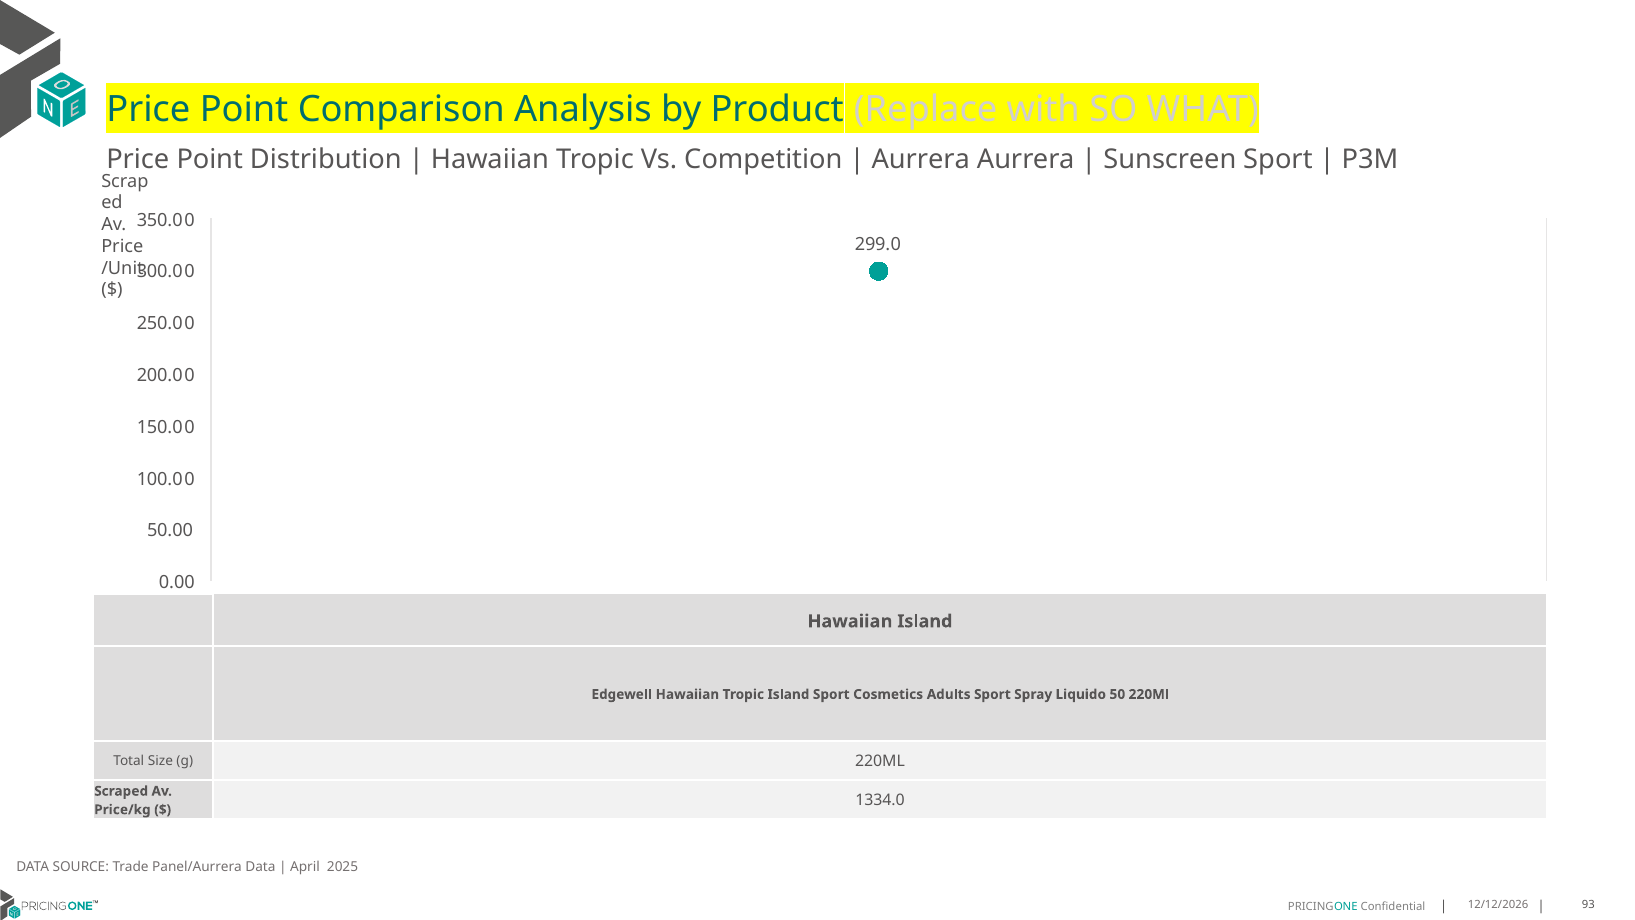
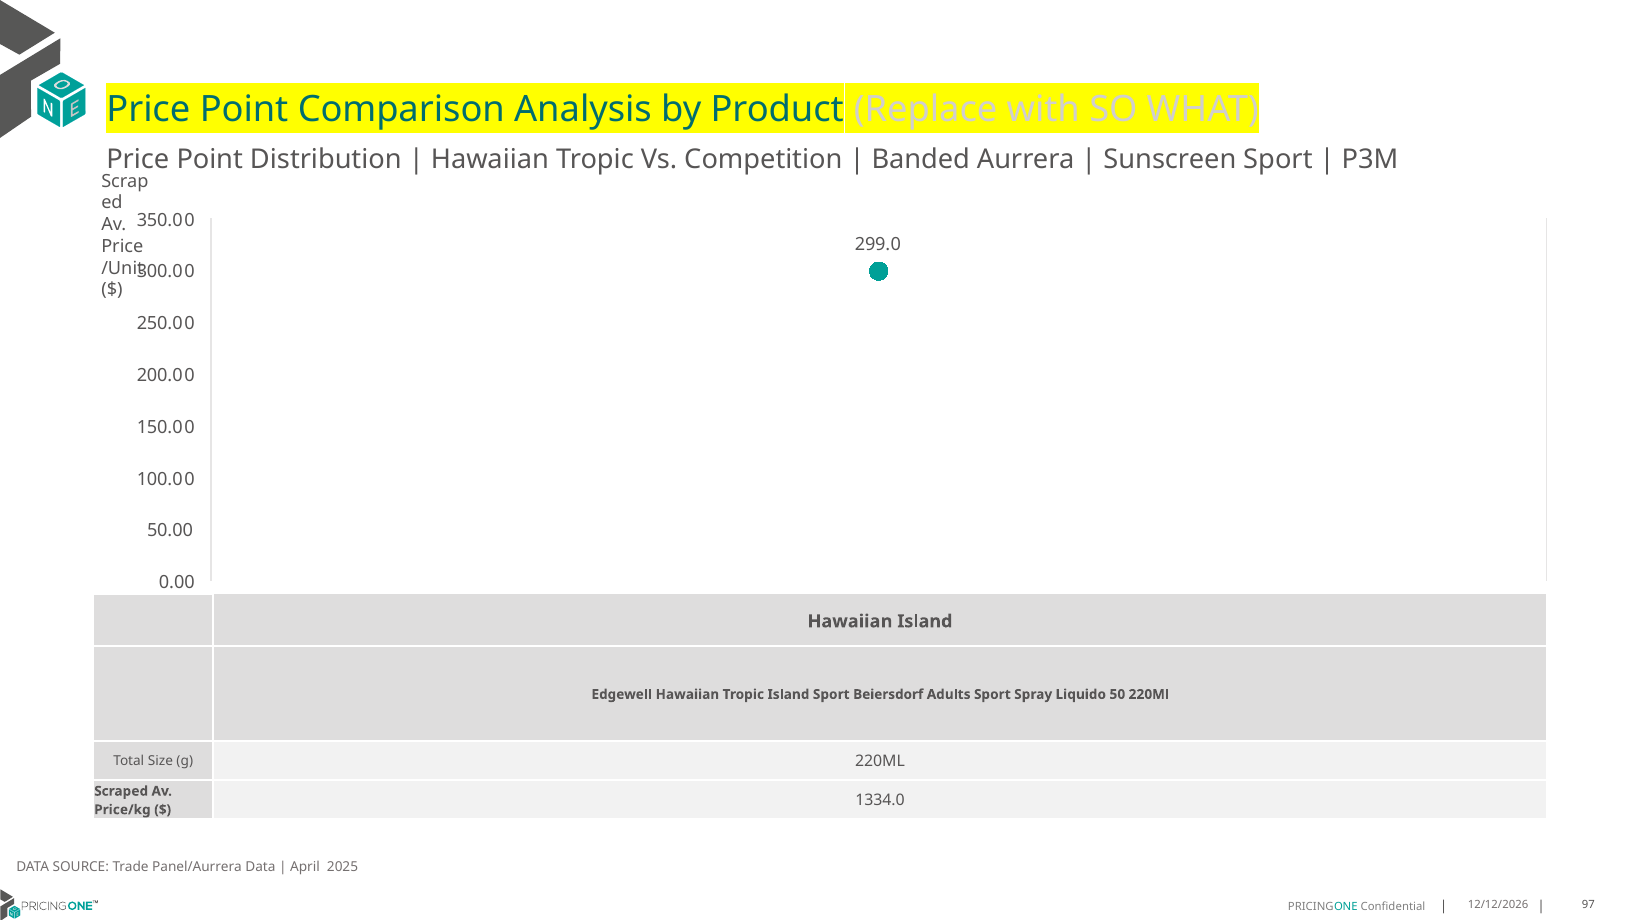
Aurrera at (921, 159): Aurrera -> Banded
Cosmetics: Cosmetics -> Beiersdorf
93: 93 -> 97
